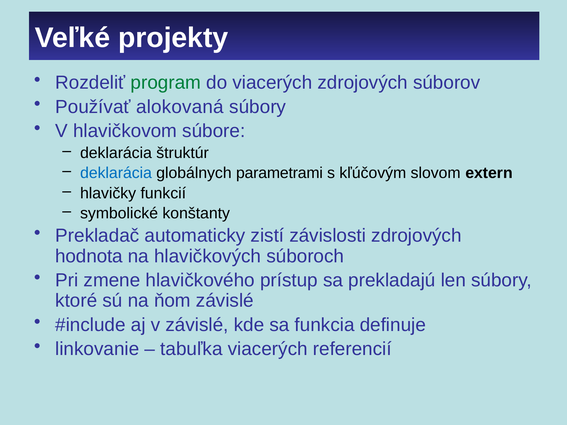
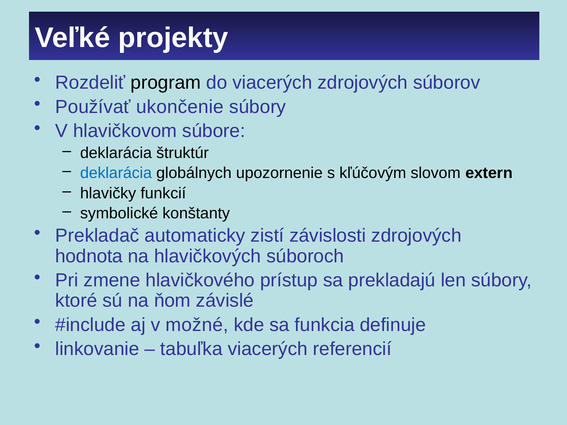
program colour: green -> black
alokovaná: alokovaná -> ukončenie
parametrami: parametrami -> upozornenie
v závislé: závislé -> možné
